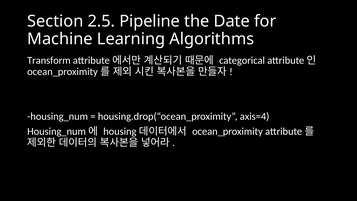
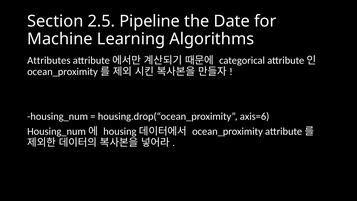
Transform: Transform -> Attributes
axis=4: axis=4 -> axis=6
